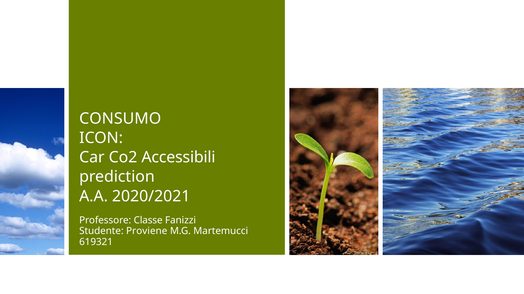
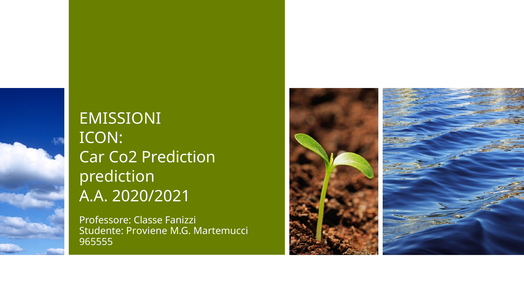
CONSUMO: CONSUMO -> EMISSIONI
Co2 Accessibili: Accessibili -> Prediction
619321: 619321 -> 965555
